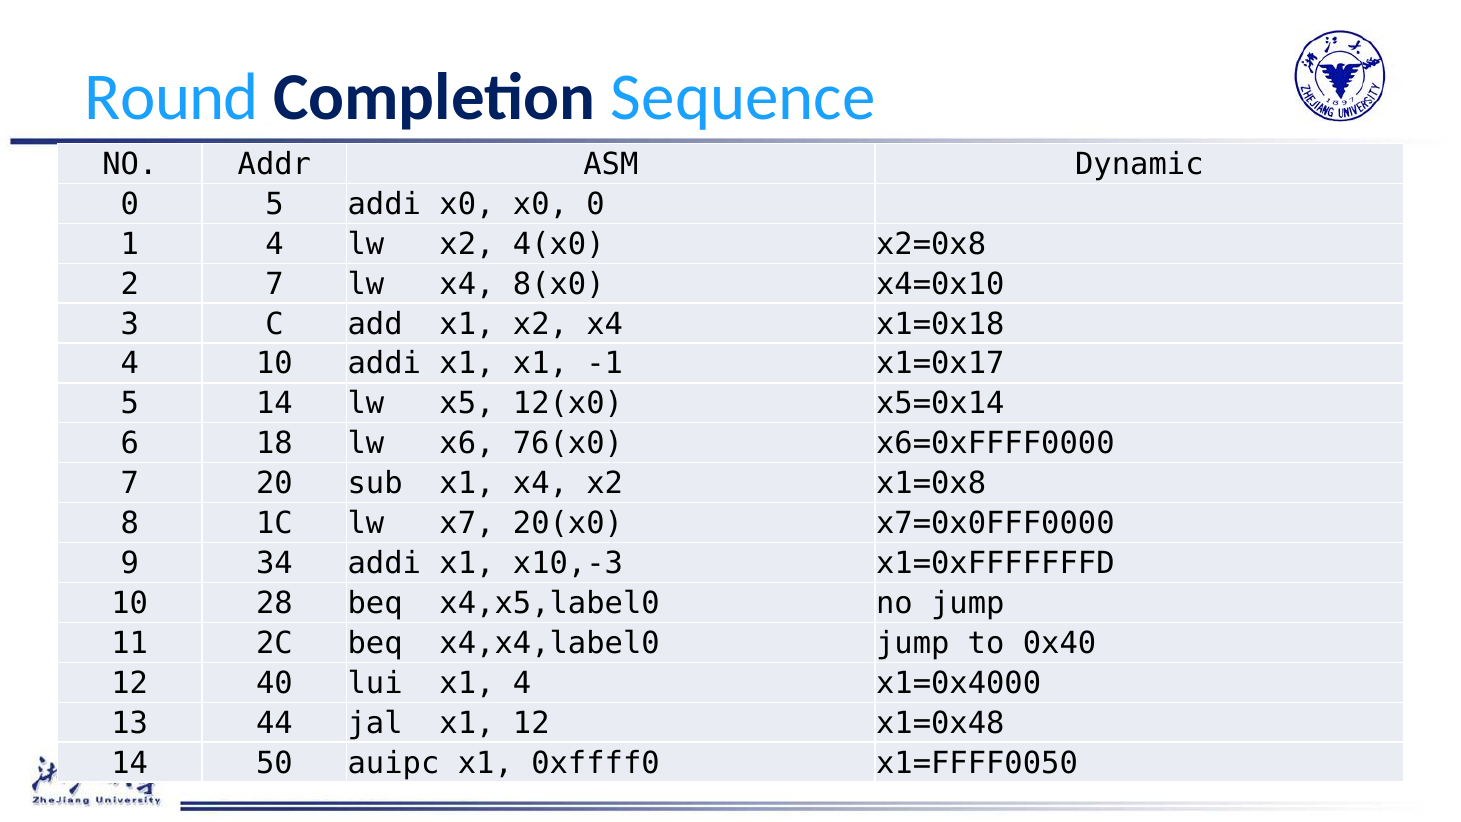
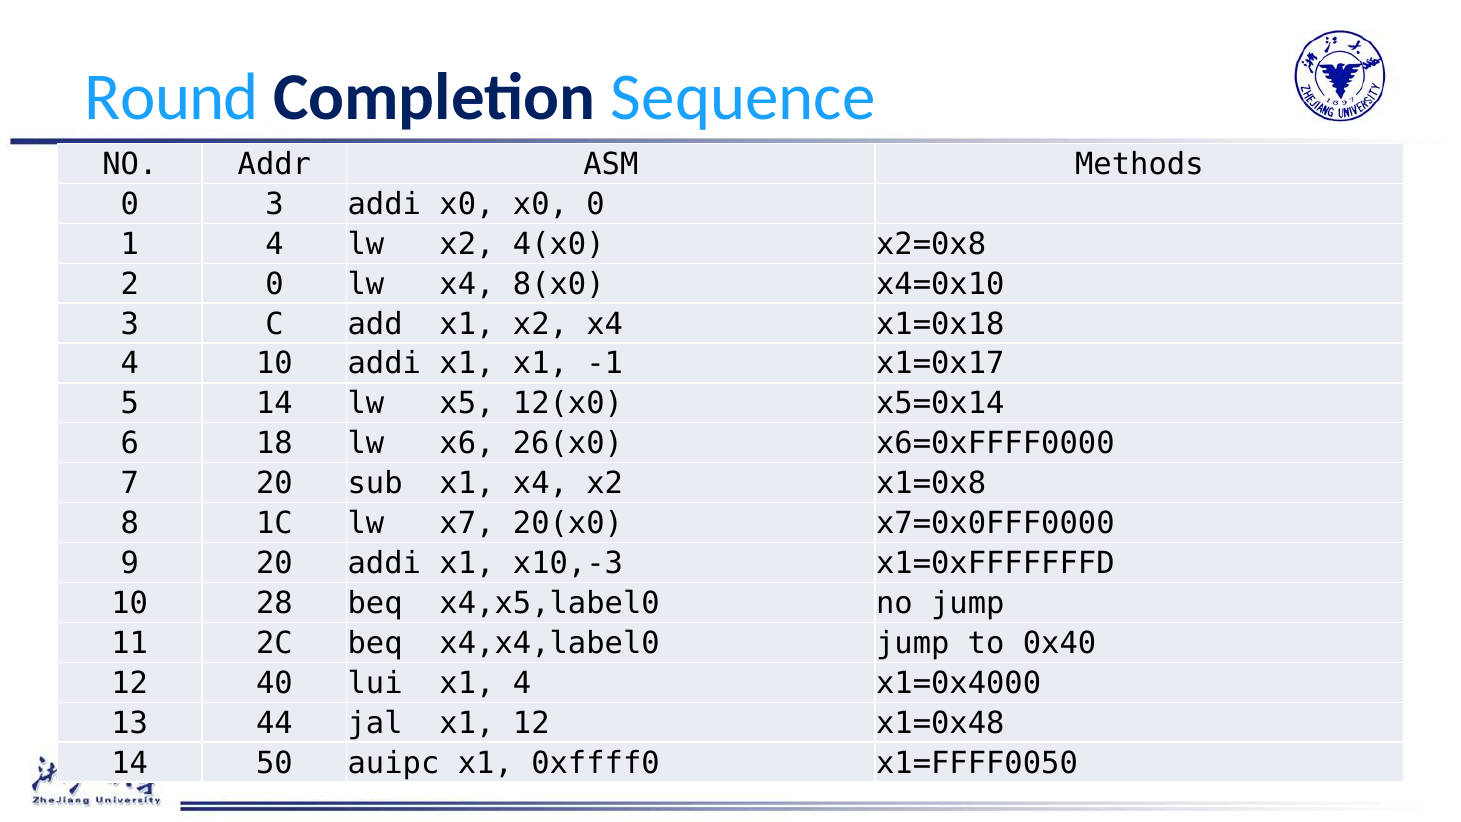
Dynamic: Dynamic -> Methods
0 5: 5 -> 3
2 7: 7 -> 0
76(x0: 76(x0 -> 26(x0
9 34: 34 -> 20
